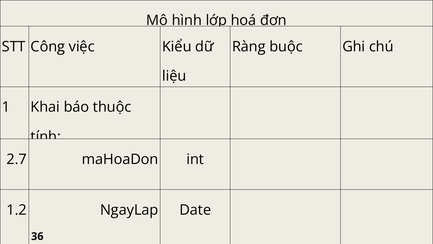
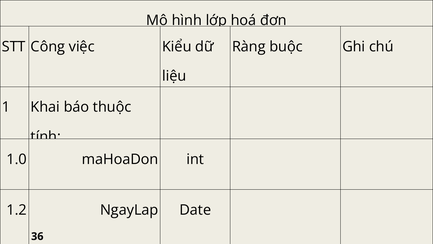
2.7: 2.7 -> 1.0
